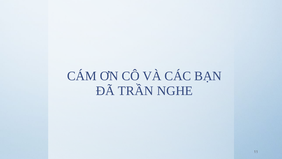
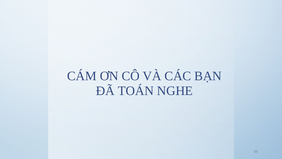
TRẦN: TRẦN -> TOÁN
